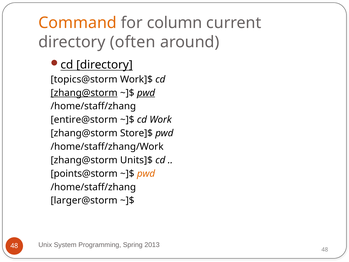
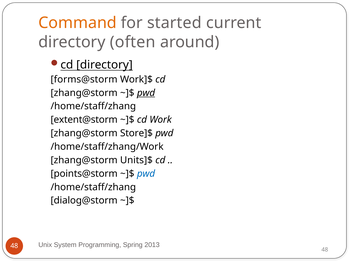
column: column -> started
topics@storm: topics@storm -> forms@storm
zhang@storm at (84, 93) underline: present -> none
entire@storm: entire@storm -> extent@storm
pwd at (146, 173) colour: orange -> blue
larger@storm: larger@storm -> dialog@storm
